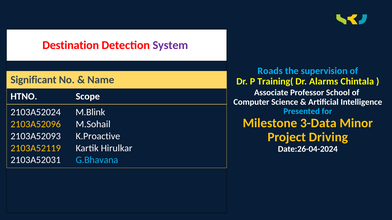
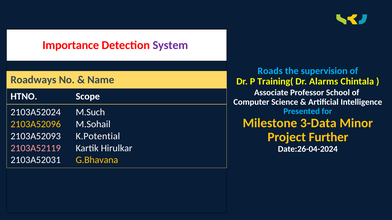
Destination: Destination -> Importance
Significant: Significant -> Roadways
M.Blink: M.Blink -> M.Such
Driving: Driving -> Further
K.Proactive: K.Proactive -> K.Potential
2103A52119 colour: yellow -> pink
G.Bhavana colour: light blue -> yellow
